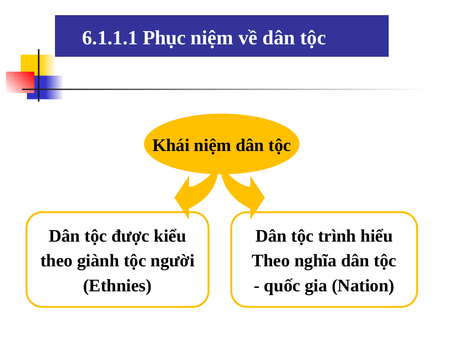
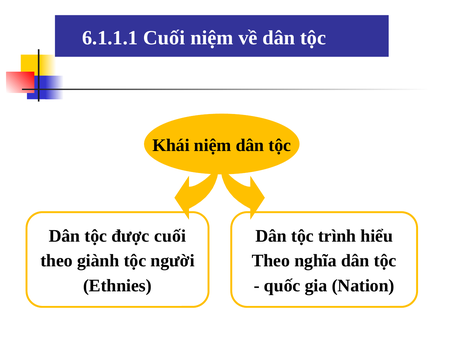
6.1.1.1 Phục: Phục -> Cuối
được kiểu: kiểu -> cuối
